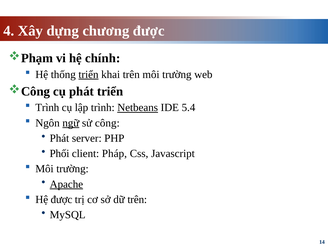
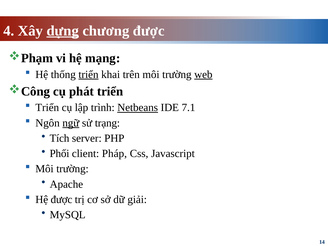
dựng underline: none -> present
chính: chính -> mạng
web underline: none -> present
Trình at (47, 108): Trình -> Triển
5.4: 5.4 -> 7.1
công: công -> trạng
Phát at (59, 138): Phát -> Tích
Apache underline: present -> none
dữ trên: trên -> giải
